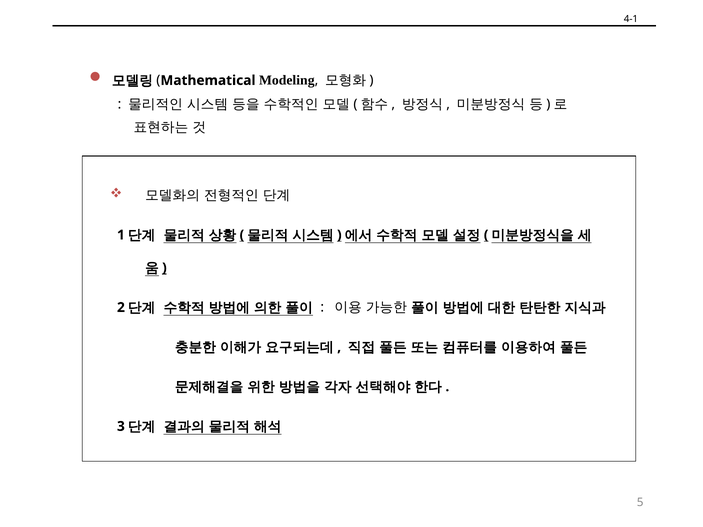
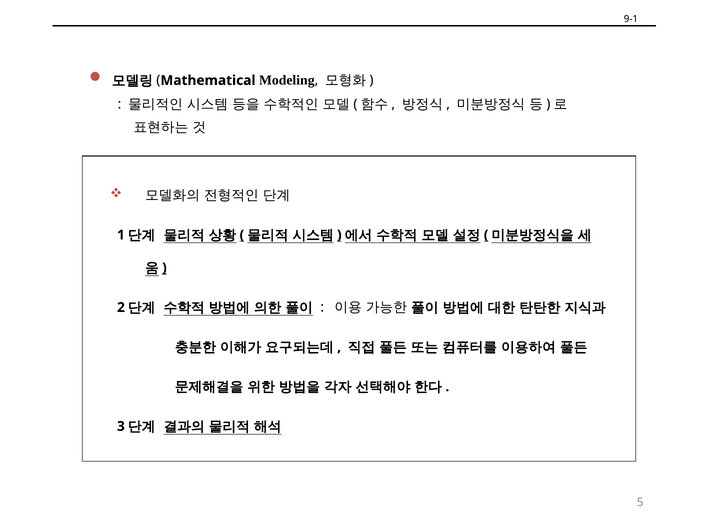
4-1: 4-1 -> 9-1
